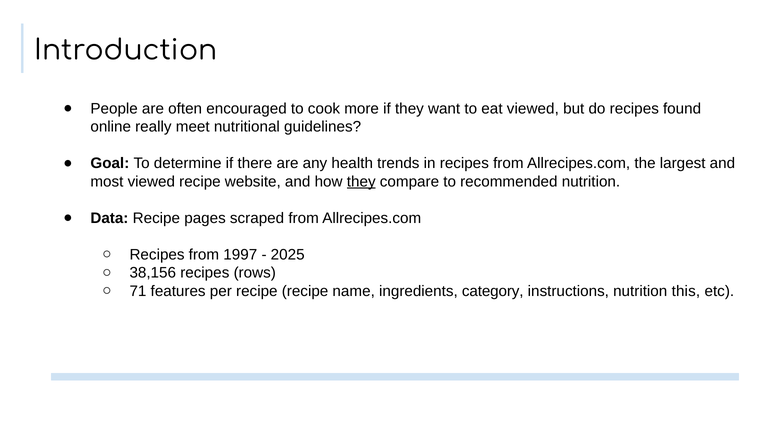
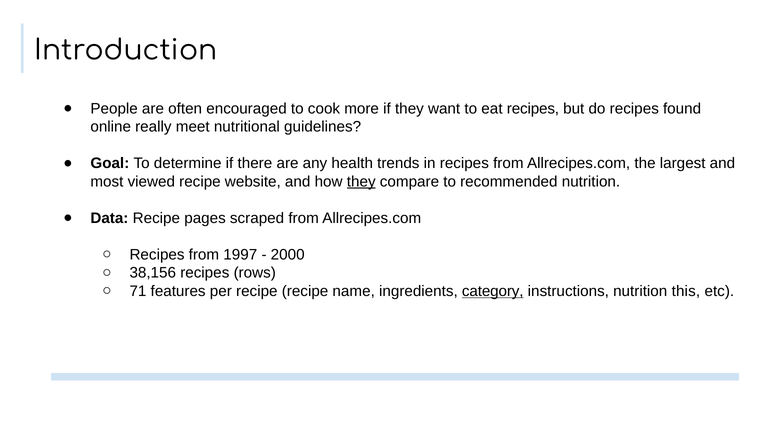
eat viewed: viewed -> recipes
2025: 2025 -> 2000
category underline: none -> present
